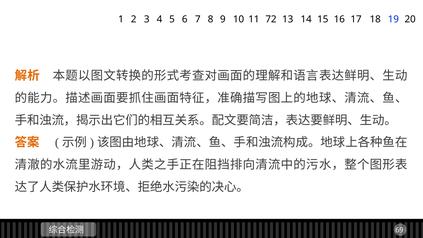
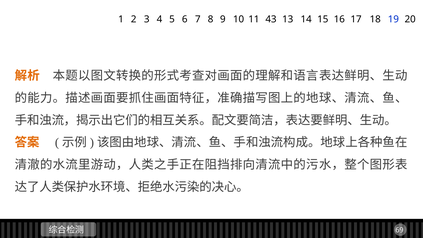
72: 72 -> 43
